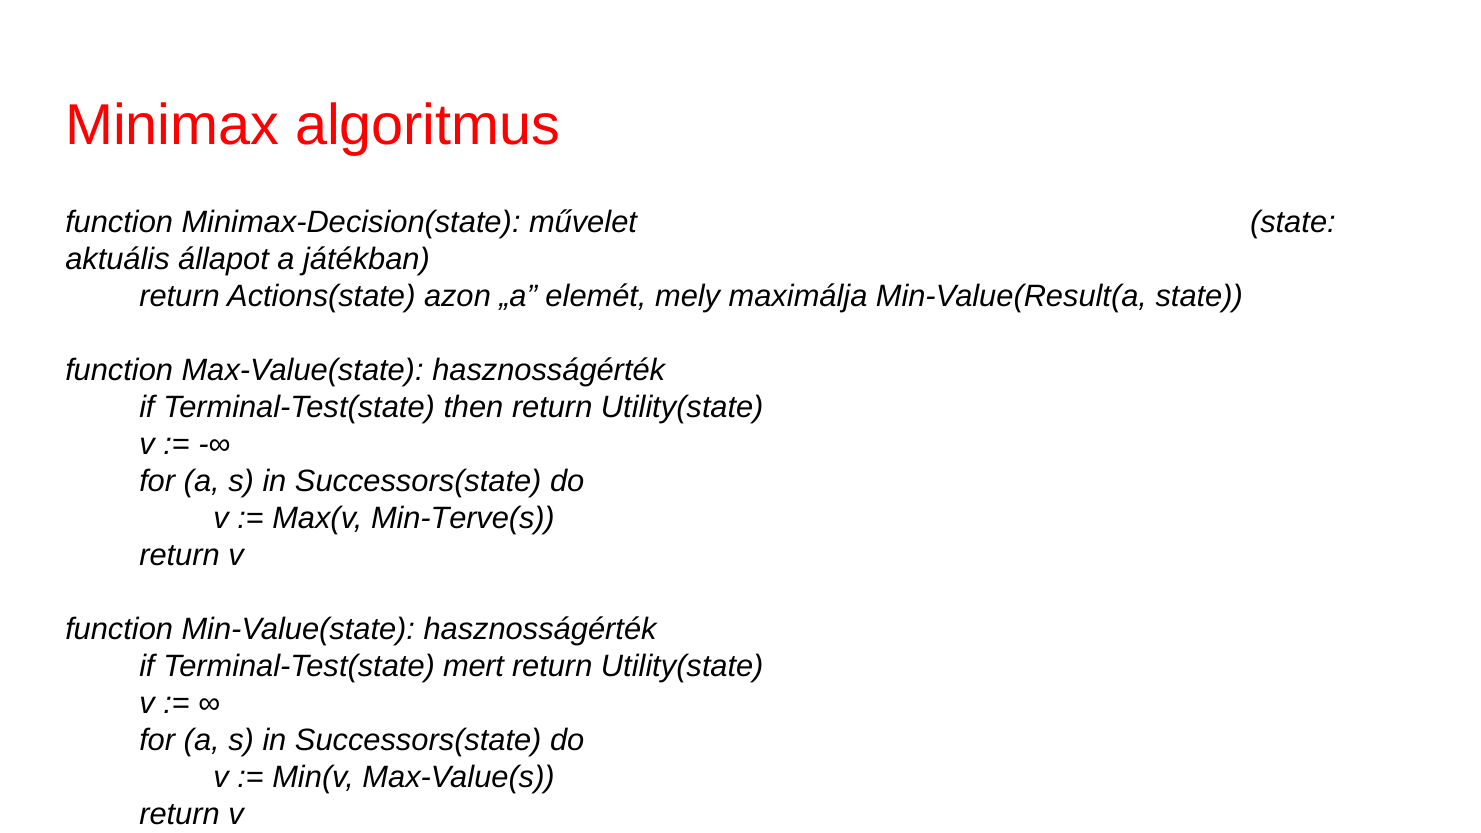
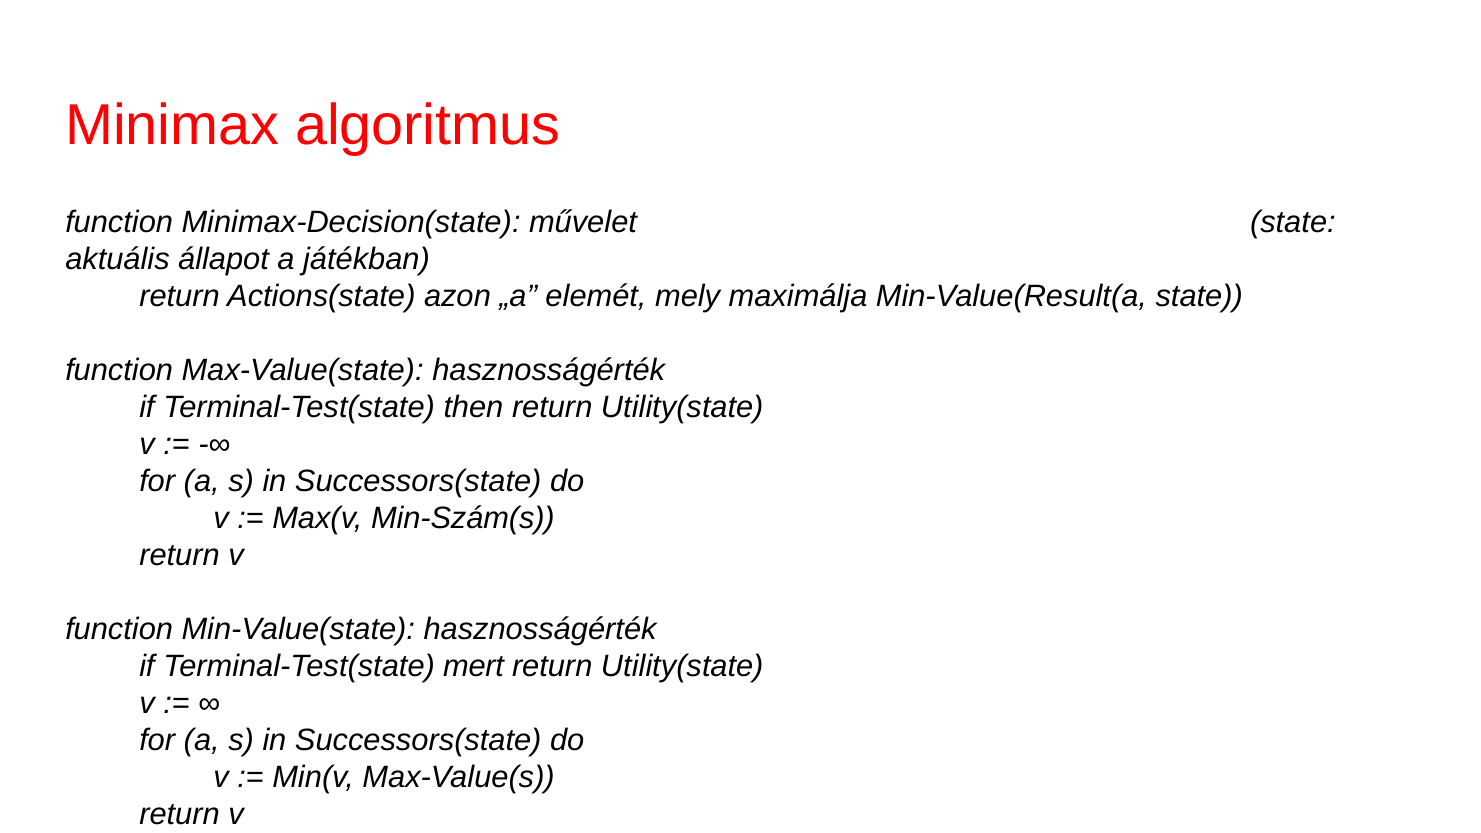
Min-Terve(s: Min-Terve(s -> Min-Szám(s
